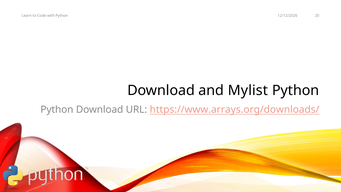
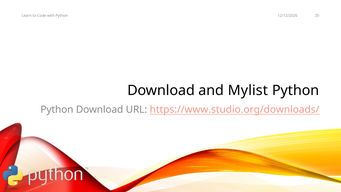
https://www.arrays.org/downloads/: https://www.arrays.org/downloads/ -> https://www.studio.org/downloads/
